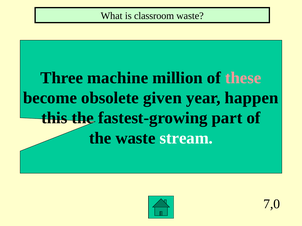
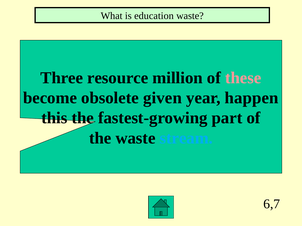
classroom: classroom -> education
machine: machine -> resource
stream colour: white -> light blue
7,0: 7,0 -> 6,7
